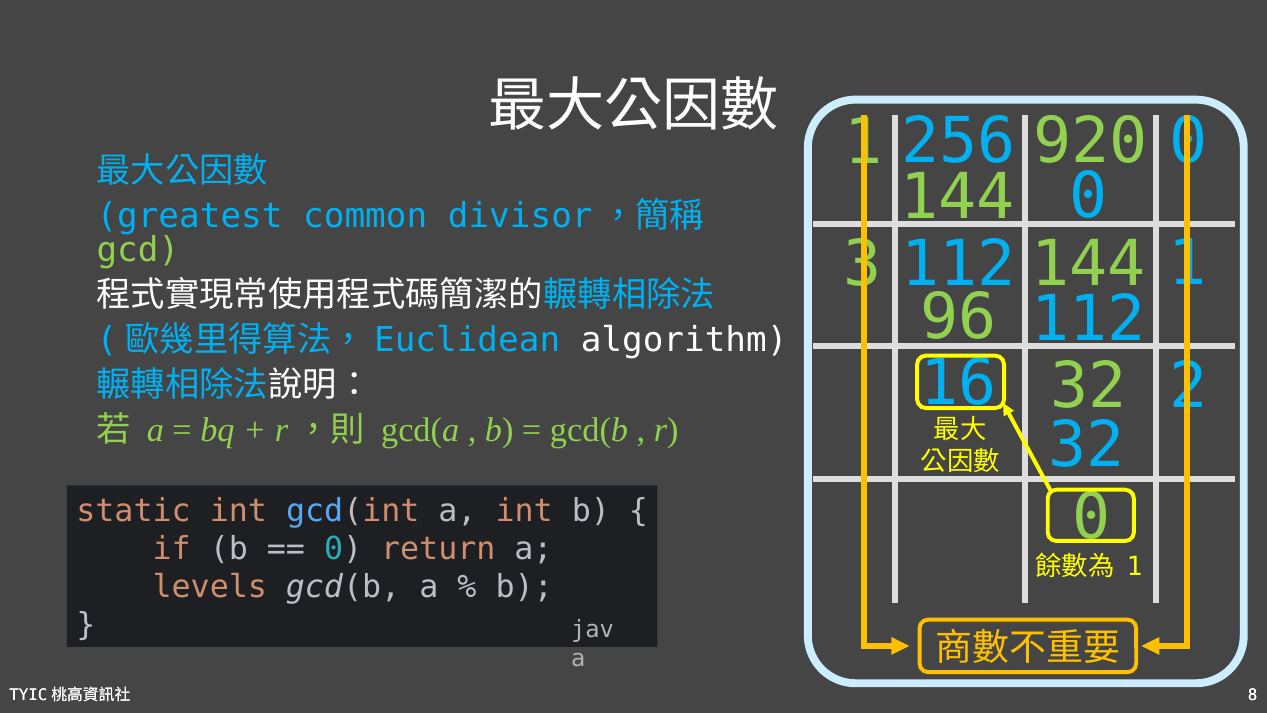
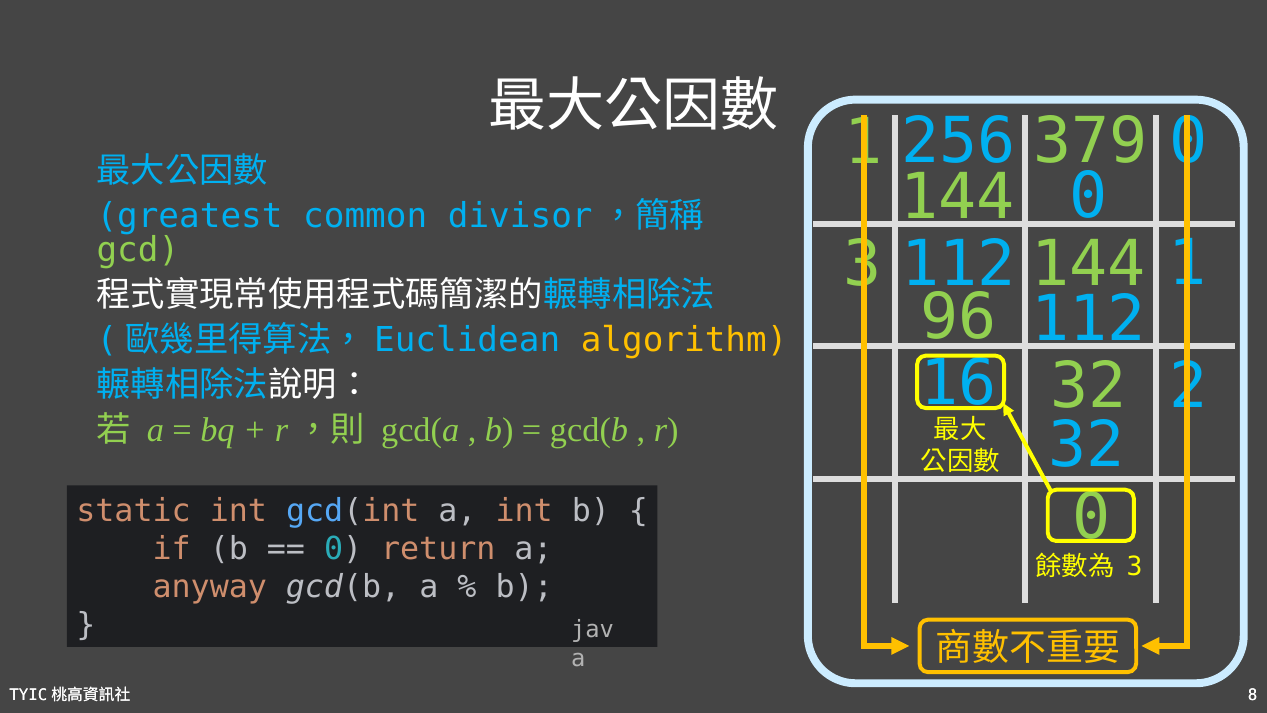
920: 920 -> 379
algorithm colour: white -> yellow
1 at (1135, 566): 1 -> 3
levels: levels -> anyway
